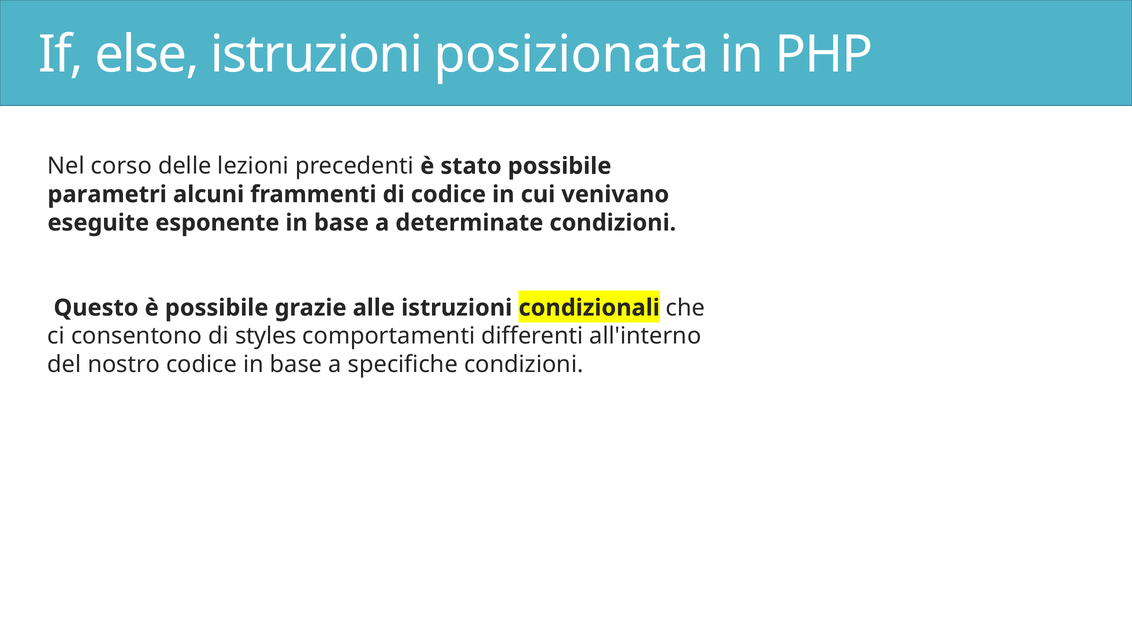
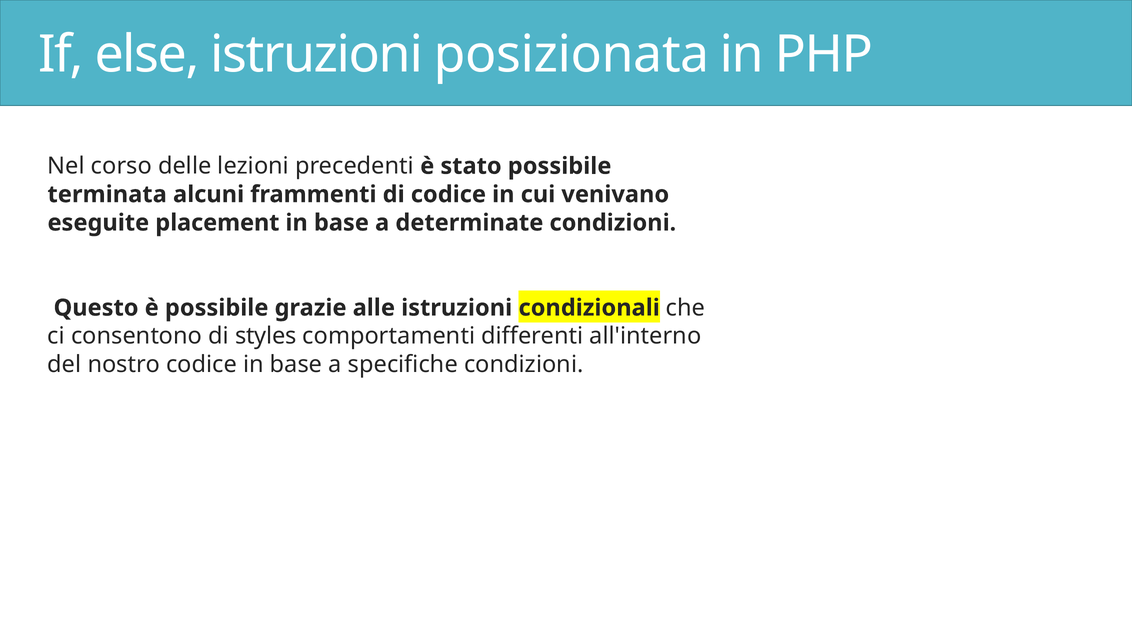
parametri: parametri -> terminata
esponente: esponente -> placement
